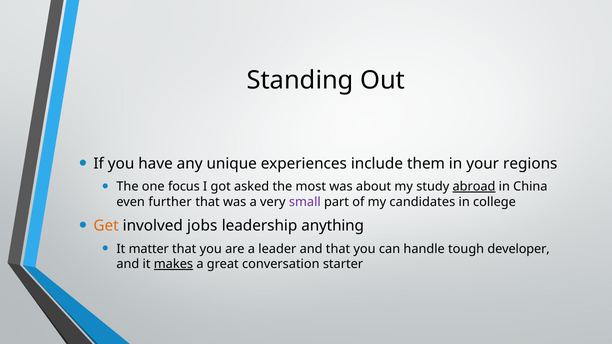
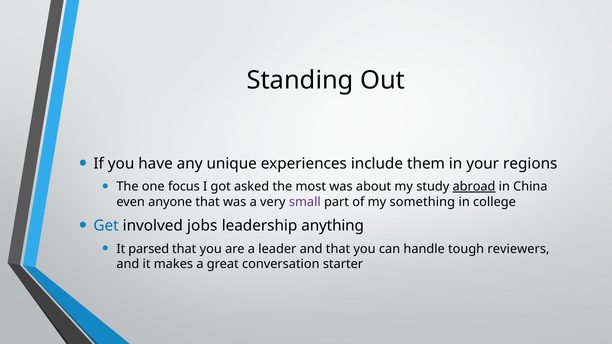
further: further -> anyone
candidates: candidates -> something
Get colour: orange -> blue
matter: matter -> parsed
developer: developer -> reviewers
makes underline: present -> none
